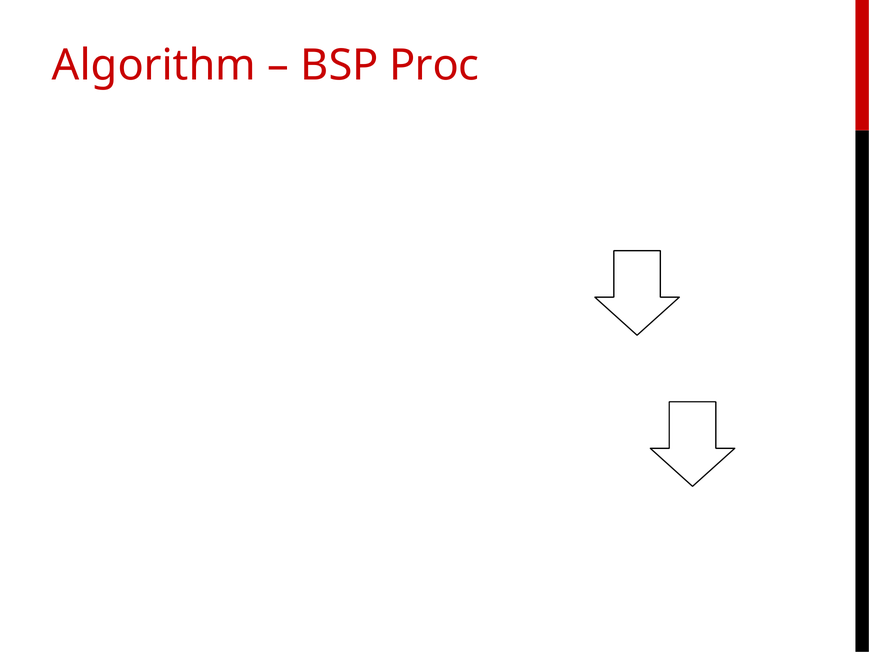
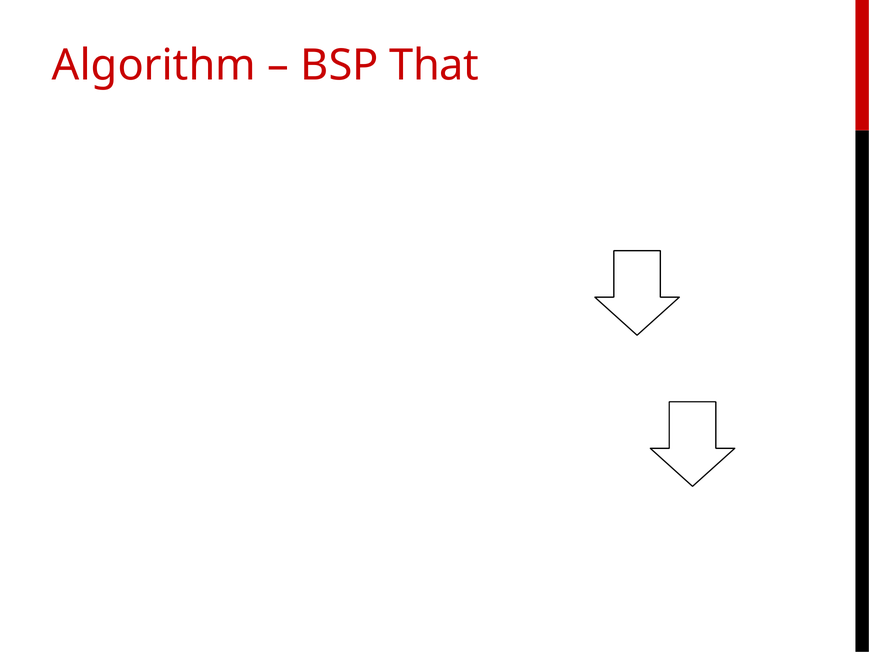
BSP Proc: Proc -> That
